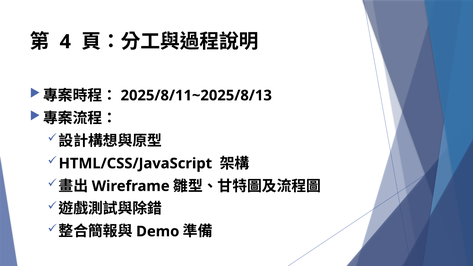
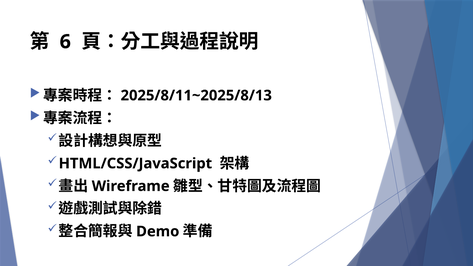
4: 4 -> 6
